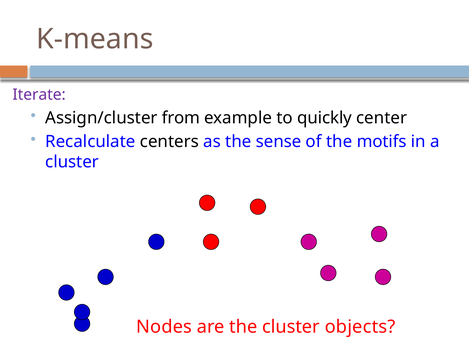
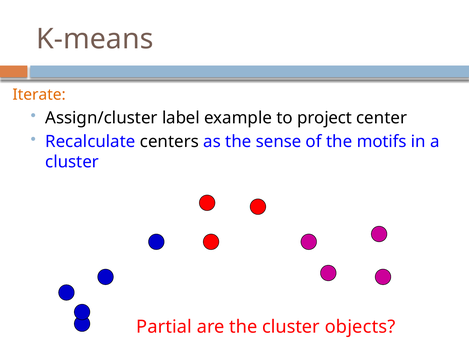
Iterate colour: purple -> orange
from: from -> label
quickly: quickly -> project
Nodes: Nodes -> Partial
